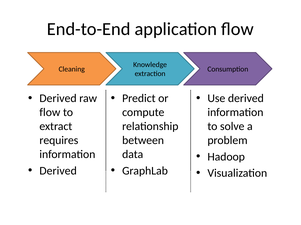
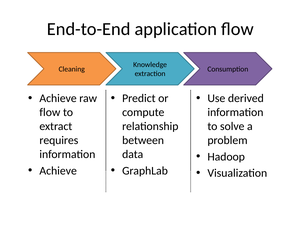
Derived at (58, 99): Derived -> Achieve
Derived at (58, 171): Derived -> Achieve
